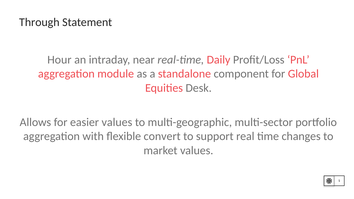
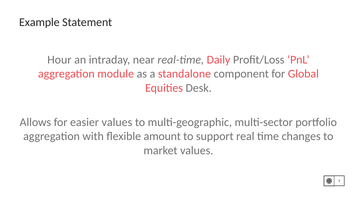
Through: Through -> Example
convert: convert -> amount
